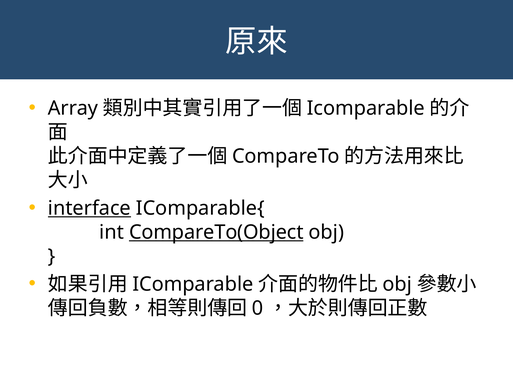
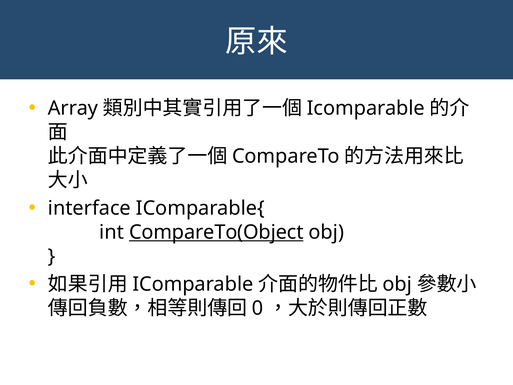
interface underline: present -> none
